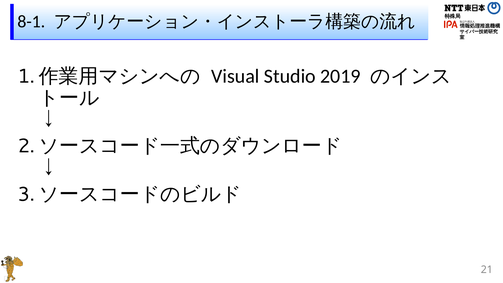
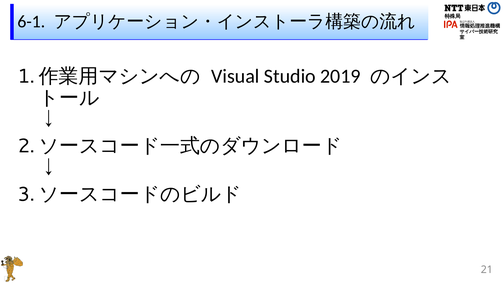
8-1: 8-1 -> 6-1
